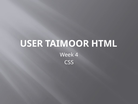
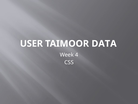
HTML: HTML -> DATA
